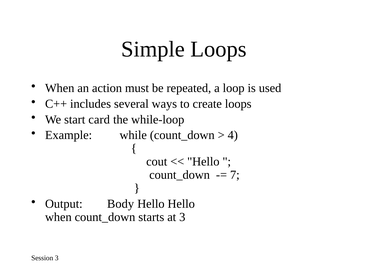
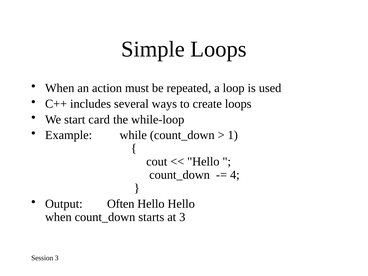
4: 4 -> 1
7: 7 -> 4
Body: Body -> Often
